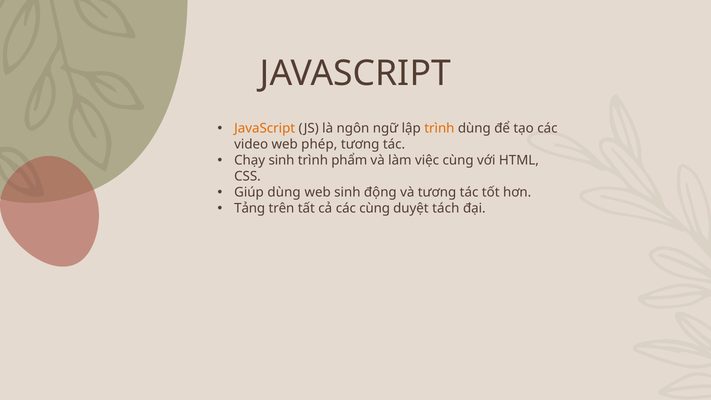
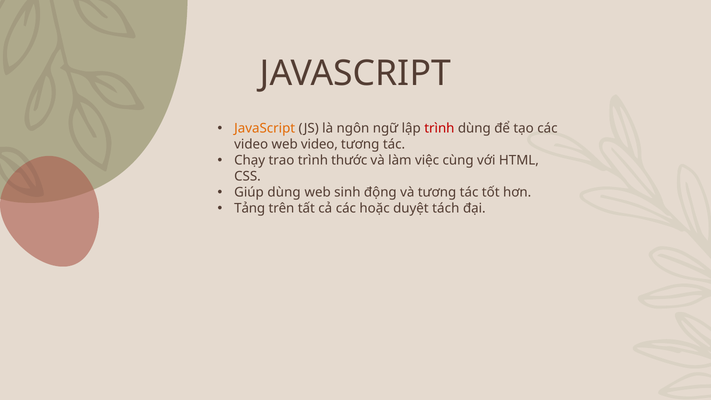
trình at (439, 128) colour: orange -> red
web phép: phép -> video
Chạy sinh: sinh -> trao
phẩm: phẩm -> thước
các cùng: cùng -> hoặc
